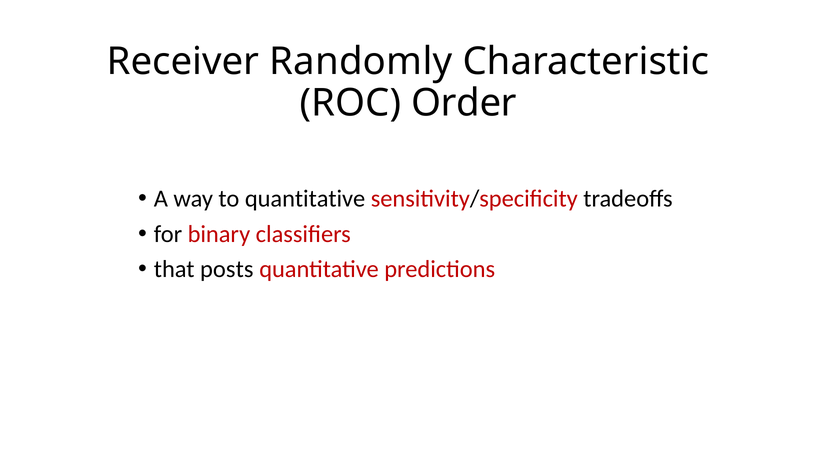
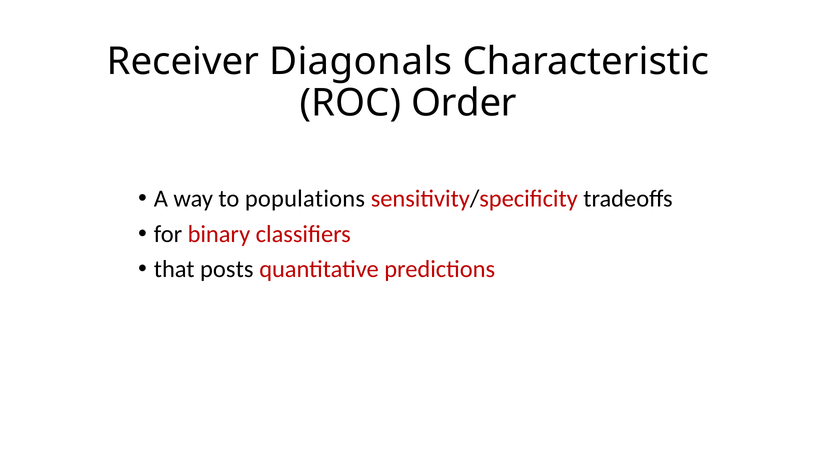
Randomly: Randomly -> Diagonals
to quantitative: quantitative -> populations
